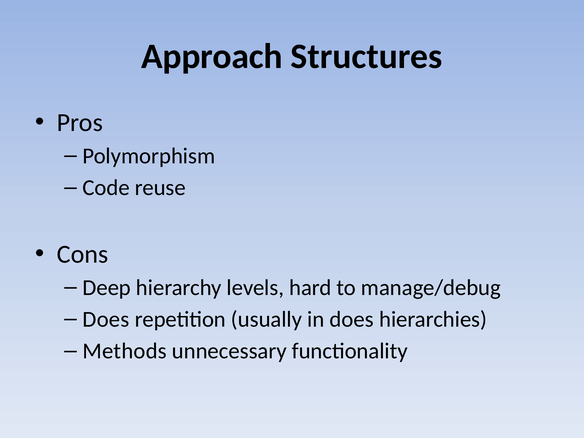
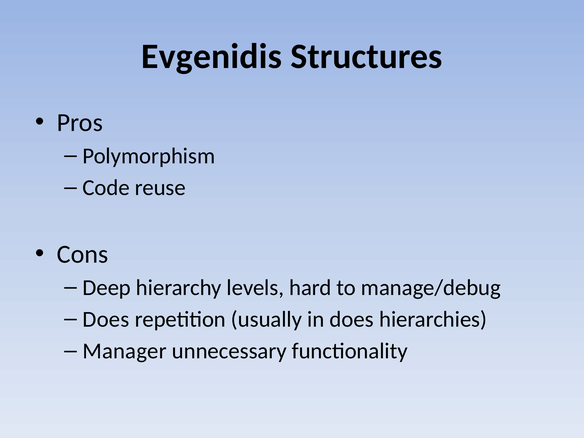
Approach: Approach -> Evgenidis
Methods: Methods -> Manager
